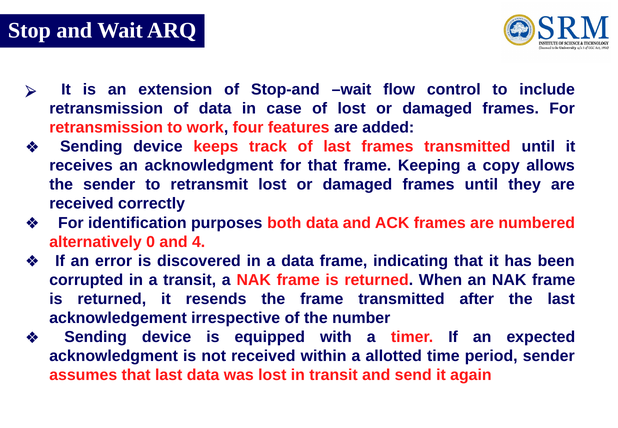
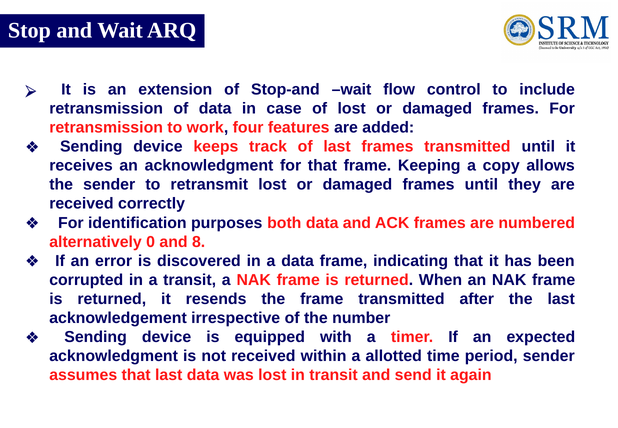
4: 4 -> 8
